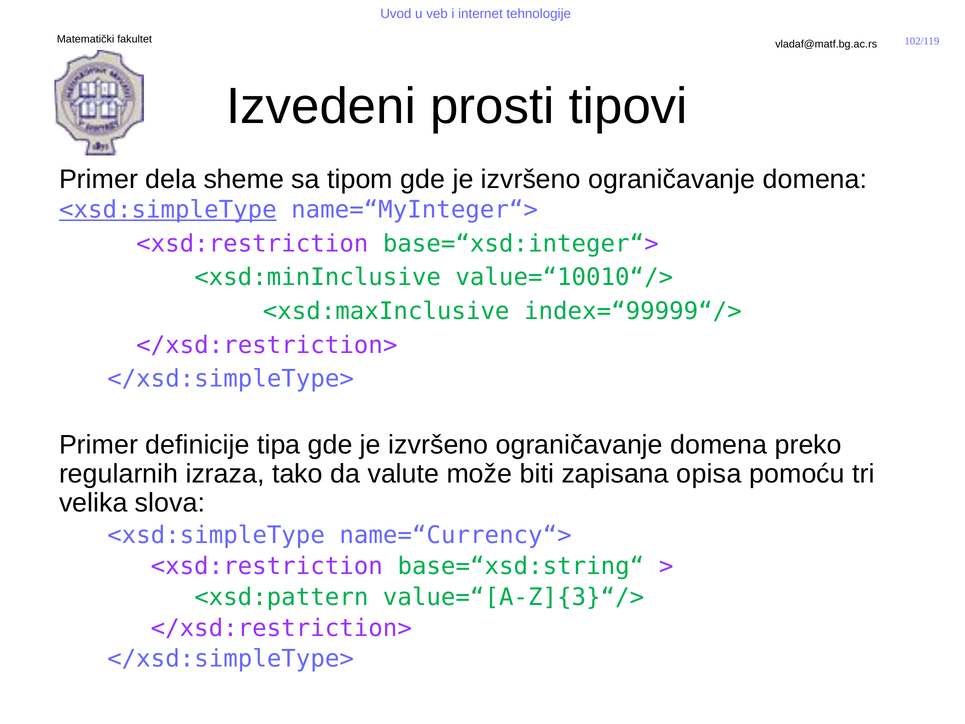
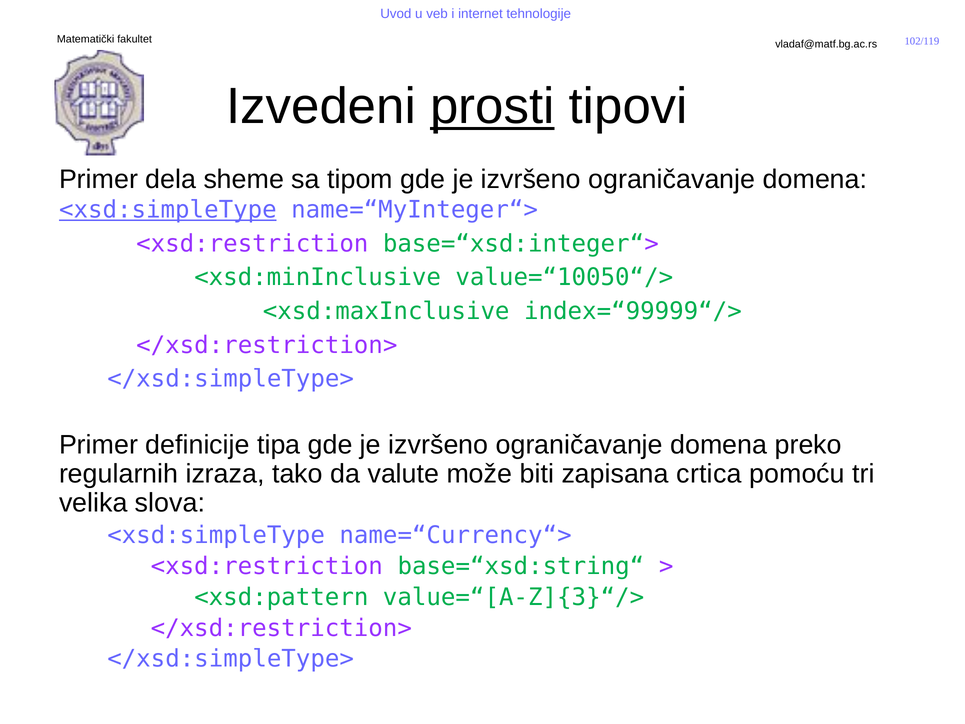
prosti underline: none -> present
value=“10010“/>: value=“10010“/> -> value=“10050“/>
opisa: opisa -> crtica
